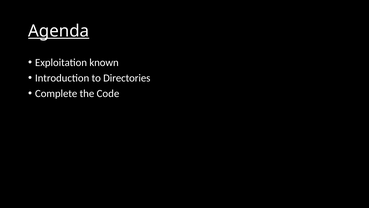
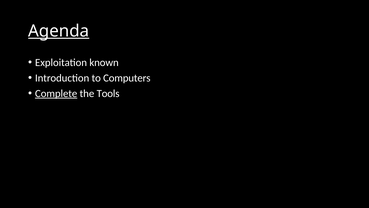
Directories: Directories -> Computers
Complete underline: none -> present
Code: Code -> Tools
